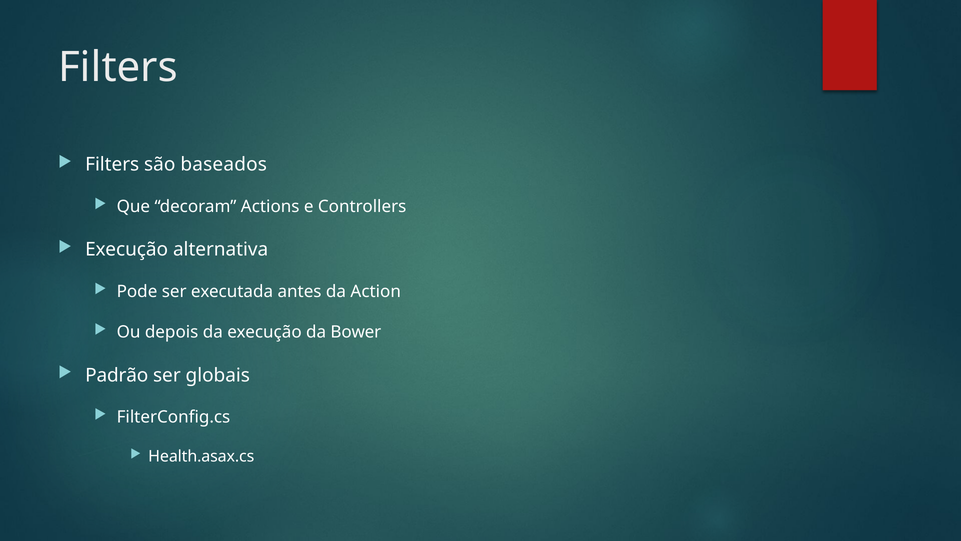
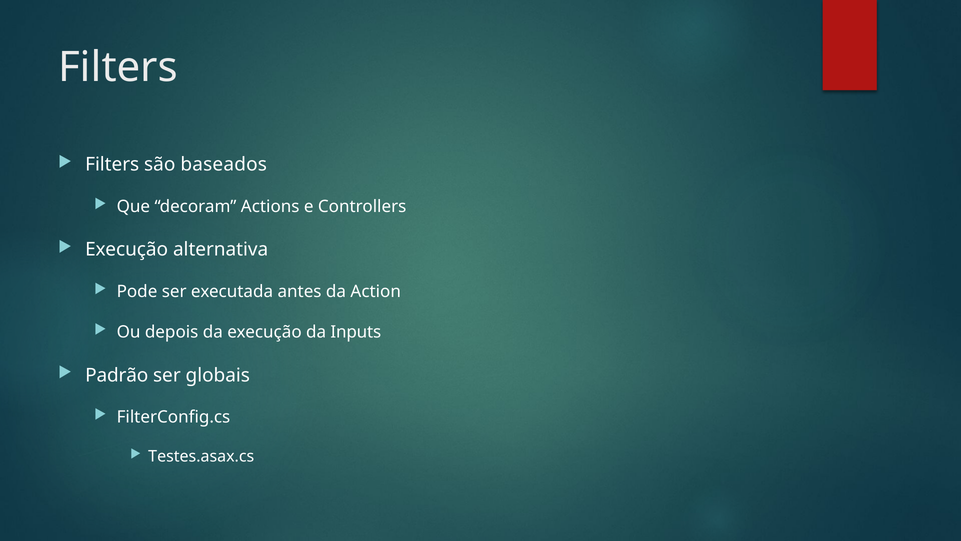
Bower: Bower -> Inputs
Health.asax.cs: Health.asax.cs -> Testes.asax.cs
